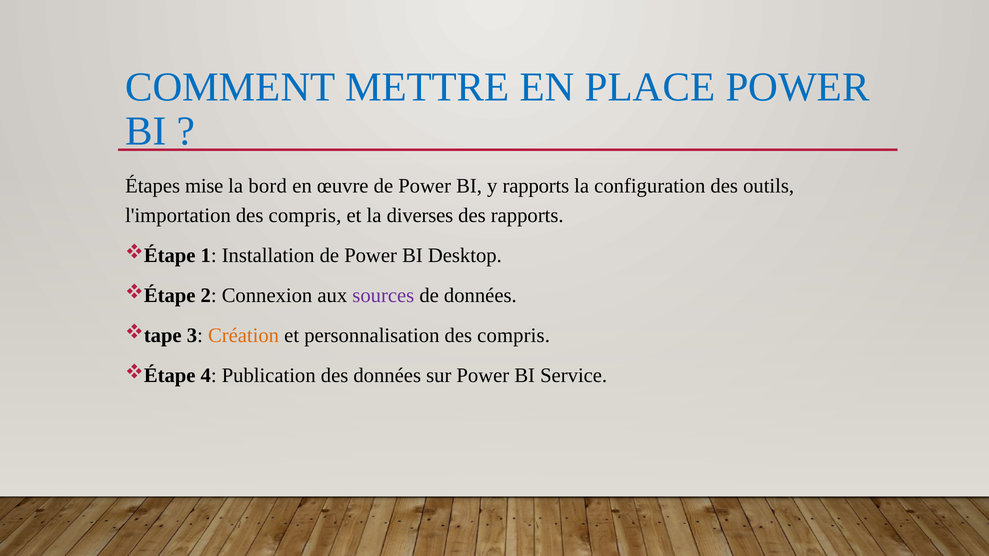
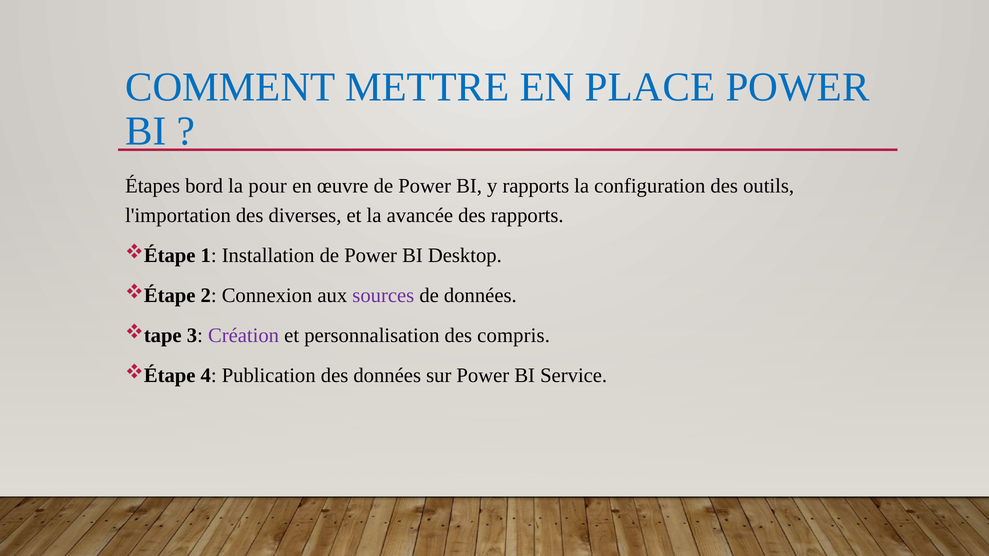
mise: mise -> bord
bord: bord -> pour
l'importation des compris: compris -> diverses
diverses: diverses -> avancée
Création colour: orange -> purple
